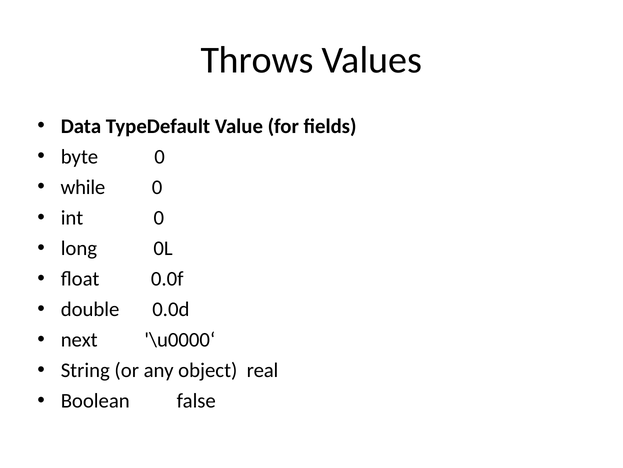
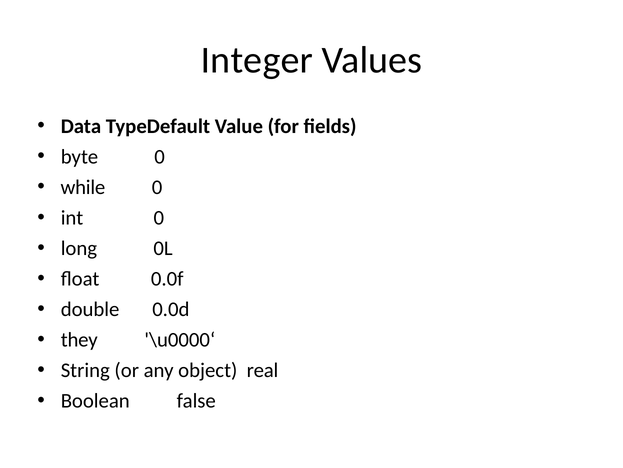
Throws: Throws -> Integer
next: next -> they
